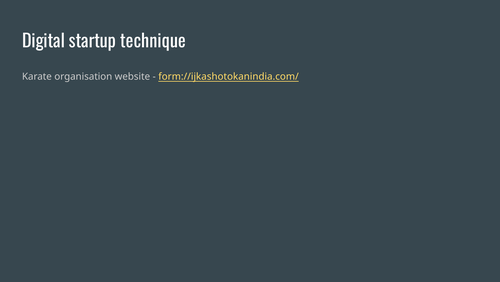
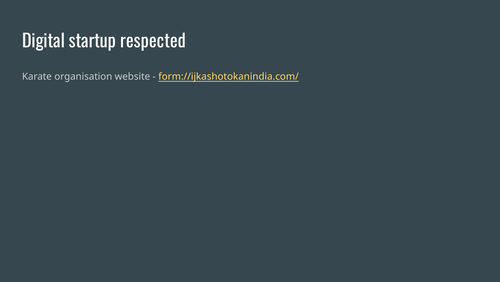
technique: technique -> respected
